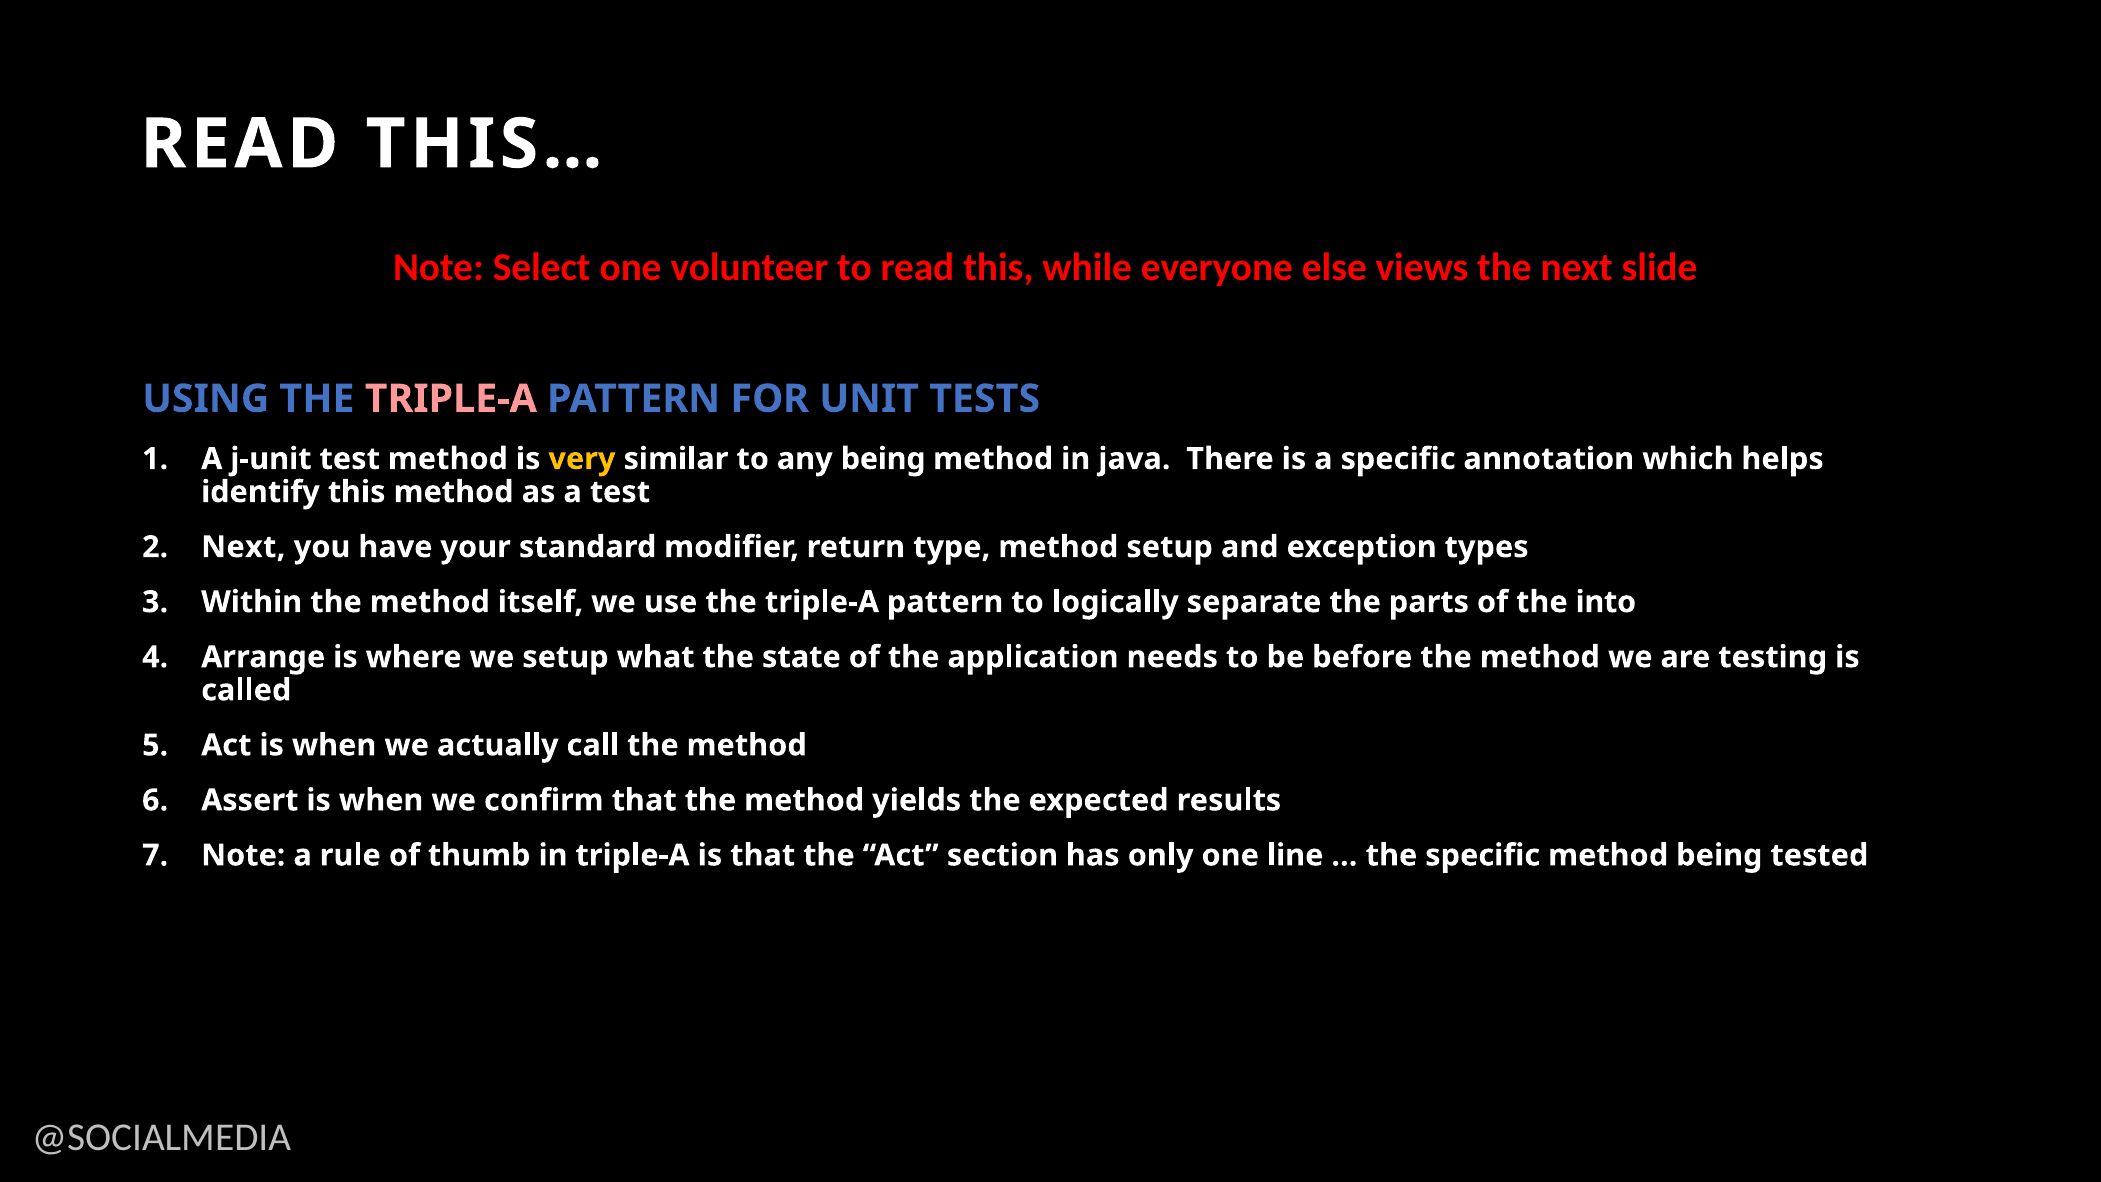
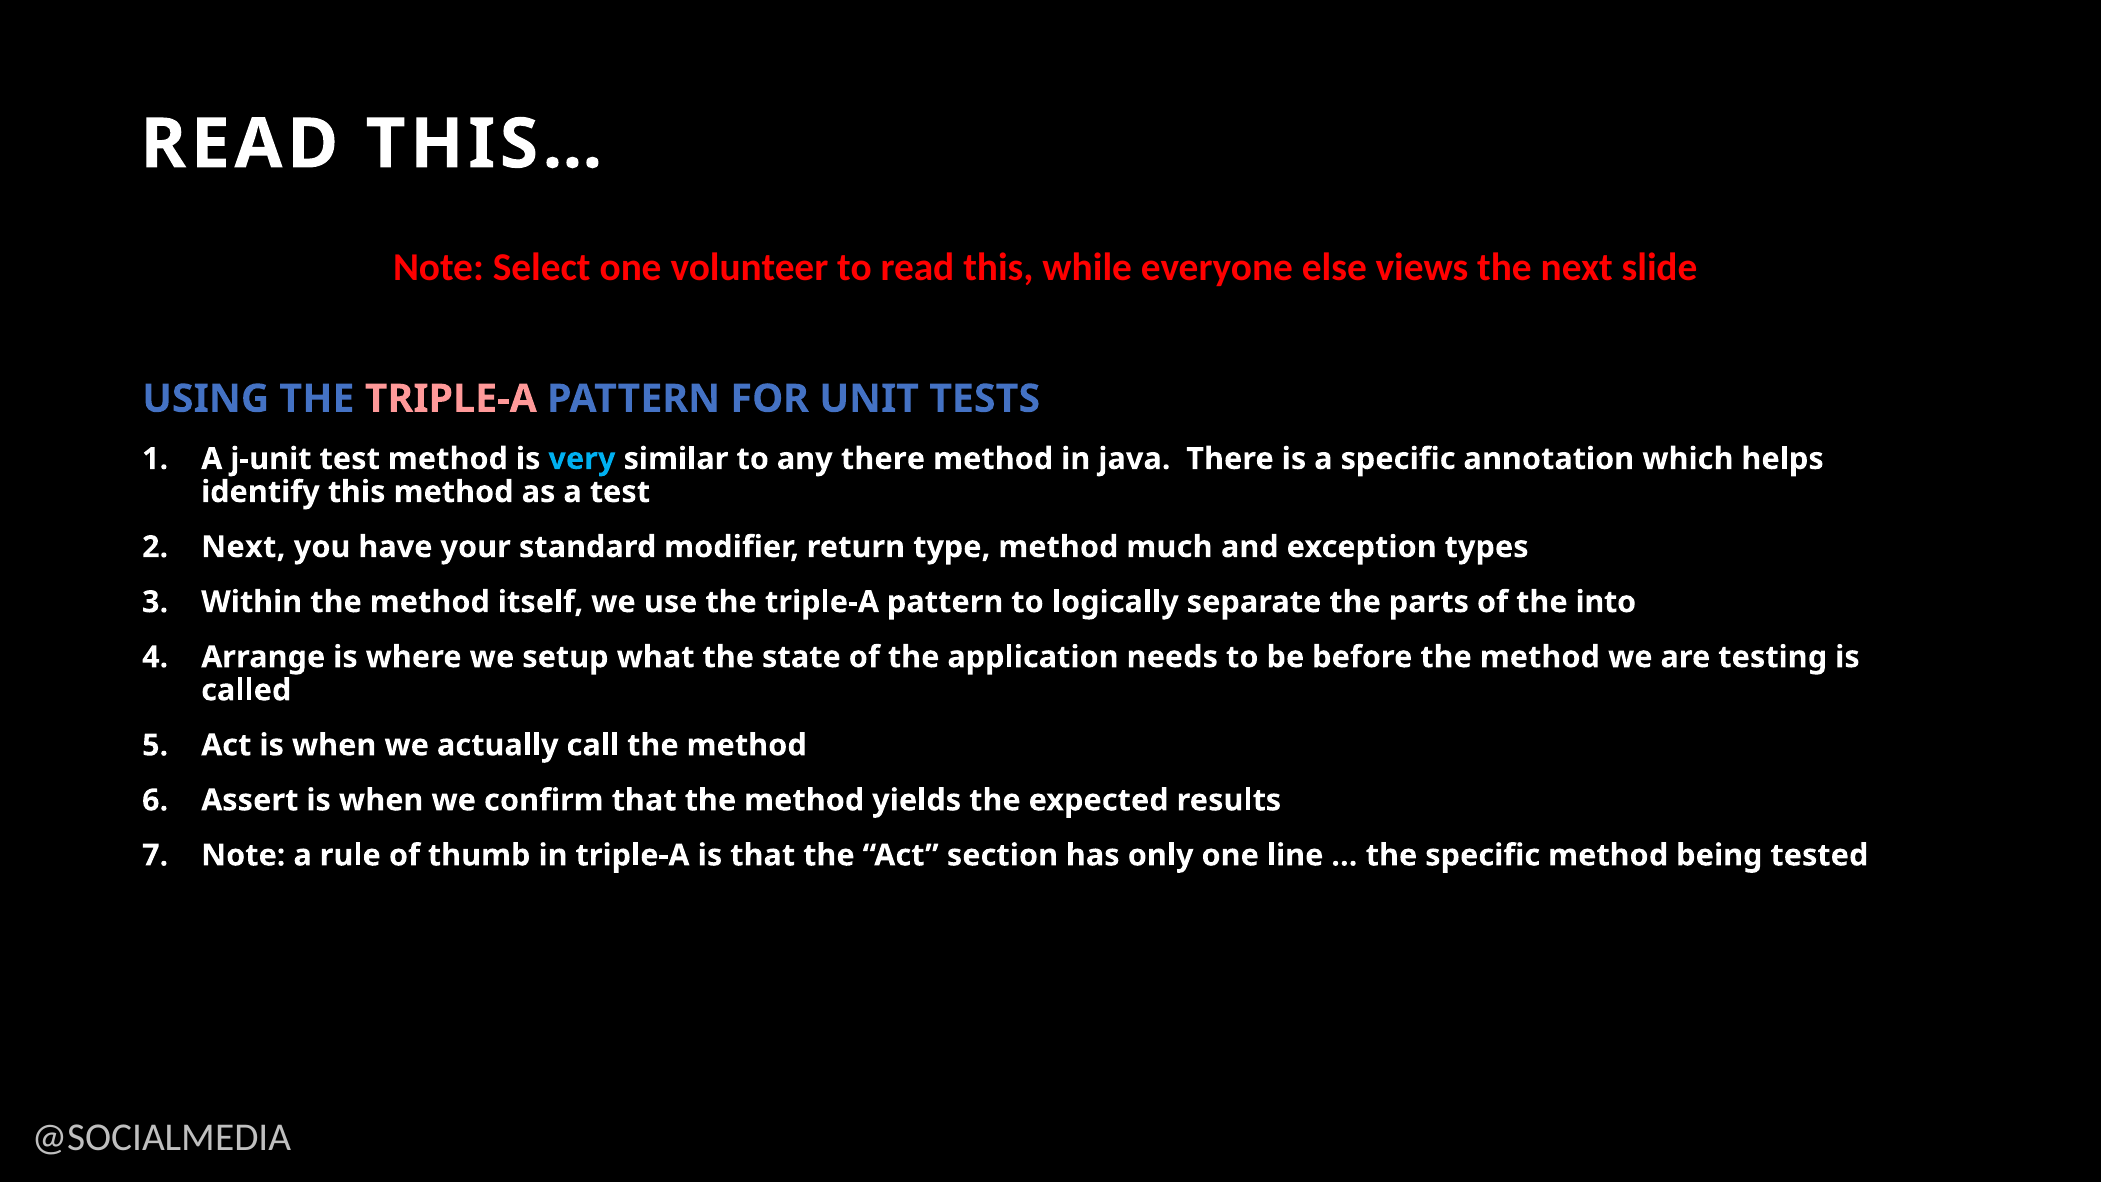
very colour: yellow -> light blue
any being: being -> there
method setup: setup -> much
